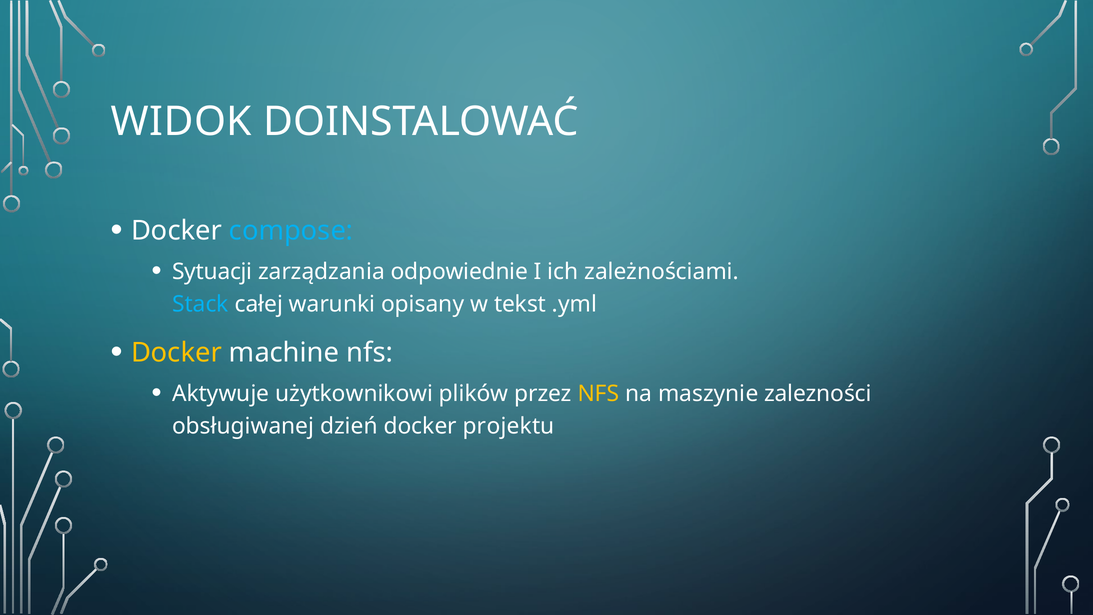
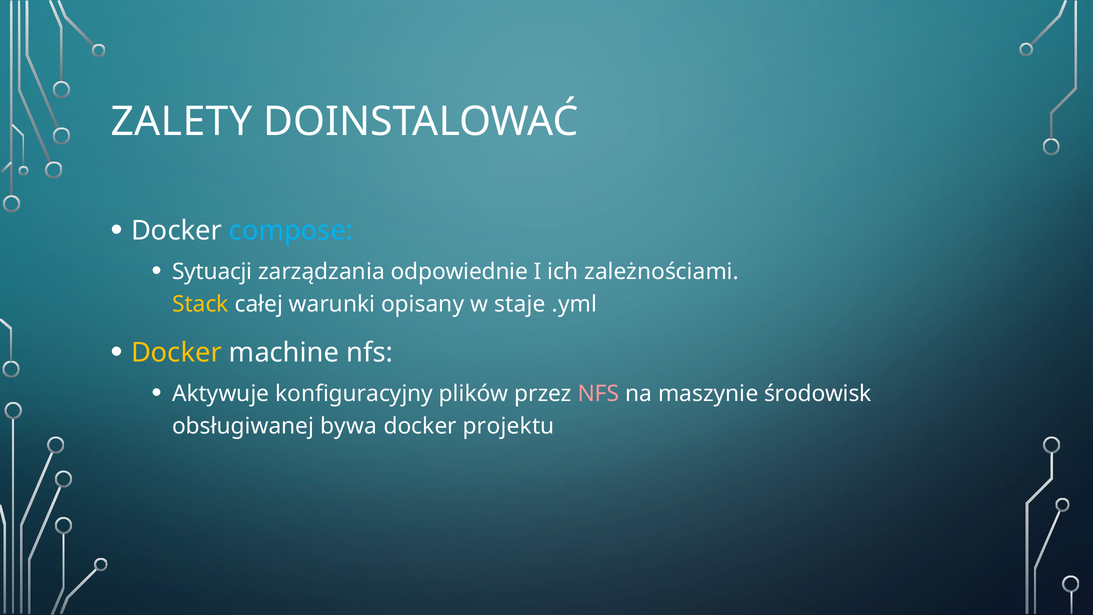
WIDOK: WIDOK -> ZALETY
Stack colour: light blue -> yellow
tekst: tekst -> staje
użytkownikowi: użytkownikowi -> konfiguracyjny
NFS at (598, 394) colour: yellow -> pink
zalezności: zalezności -> środowisk
dzień: dzień -> bywa
